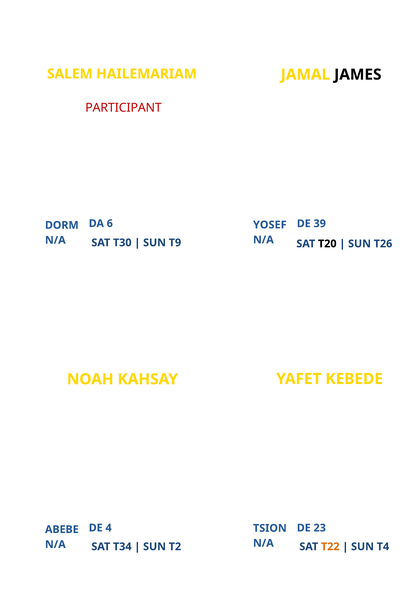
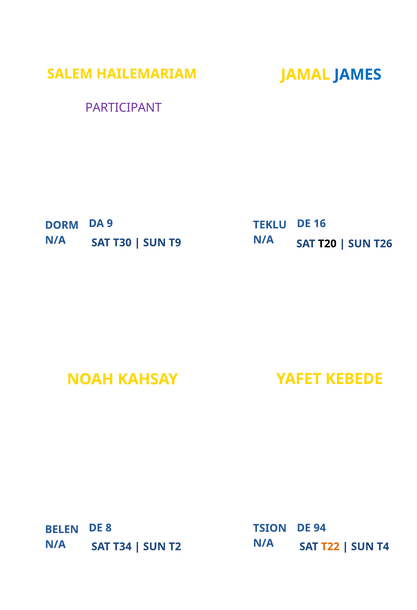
JAMES colour: black -> blue
PARTICIPANT at (124, 108) colour: red -> purple
6: 6 -> 9
39: 39 -> 16
YOSEF: YOSEF -> TEKLU
4: 4 -> 8
23: 23 -> 94
ABEBE: ABEBE -> BELEN
